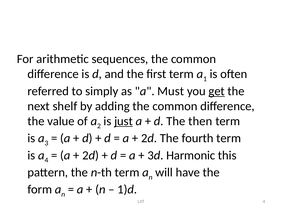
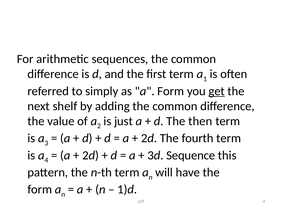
a Must: Must -> Form
just underline: present -> none
Harmonic: Harmonic -> Sequence
